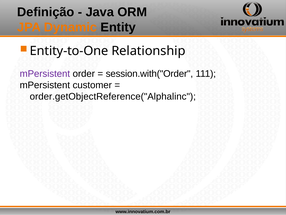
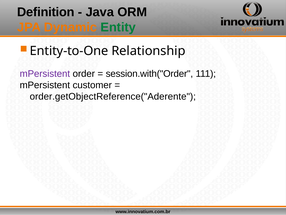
Definição: Definição -> Definition
Entity colour: black -> green
order.getObjectReference("Alphalinc: order.getObjectReference("Alphalinc -> order.getObjectReference("Aderente
